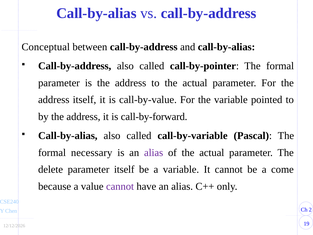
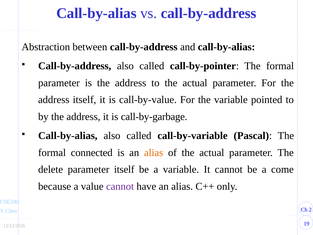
Conceptual: Conceptual -> Abstraction
call-by-forward: call-by-forward -> call-by-garbage
necessary: necessary -> connected
alias at (154, 152) colour: purple -> orange
